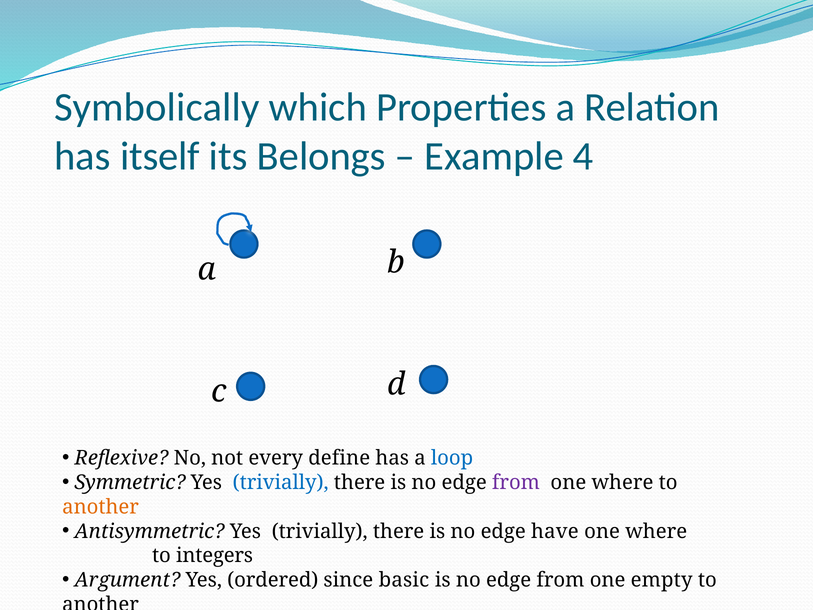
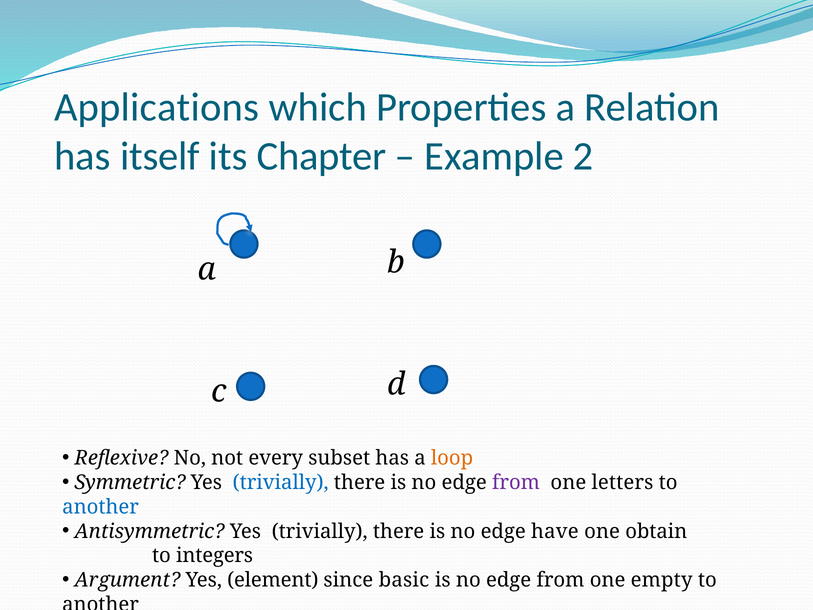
Symbolically: Symbolically -> Applications
Belongs: Belongs -> Chapter
4: 4 -> 2
define: define -> subset
loop colour: blue -> orange
where at (622, 482): where -> letters
another at (101, 507) colour: orange -> blue
where at (656, 531): where -> obtain
ordered: ordered -> element
